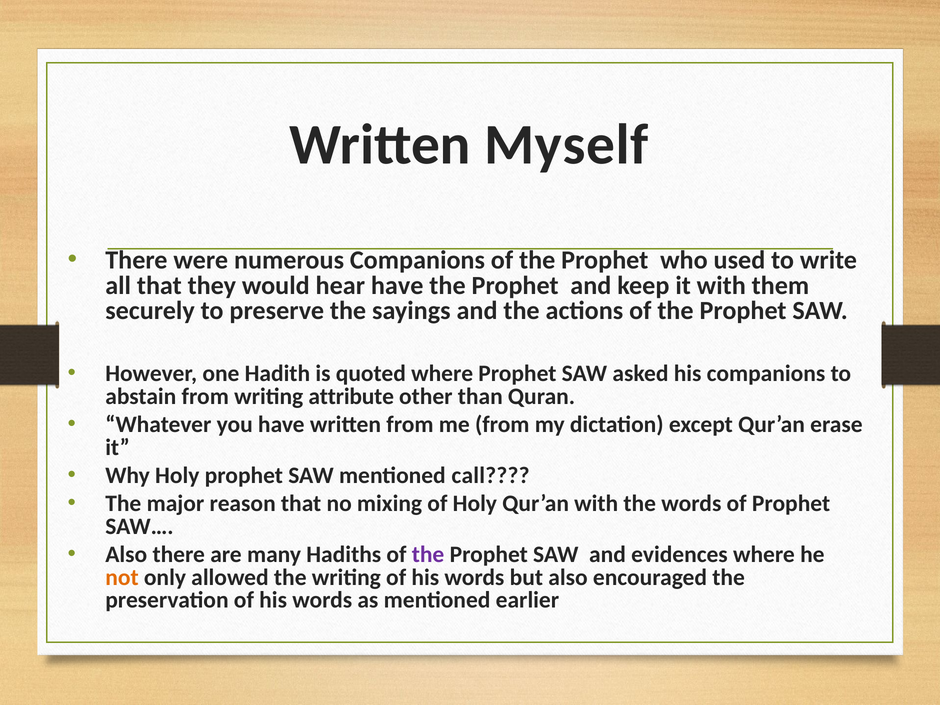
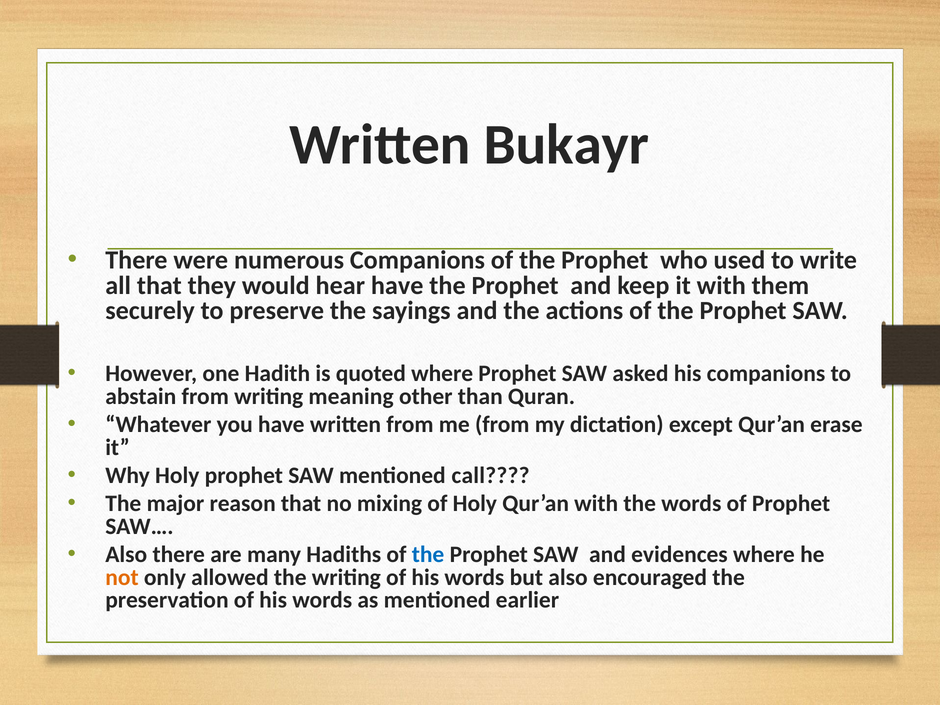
Myself: Myself -> Bukayr
attribute: attribute -> meaning
the at (428, 554) colour: purple -> blue
